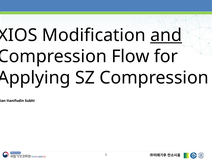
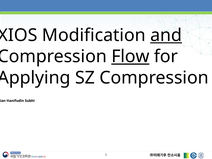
Flow underline: none -> present
